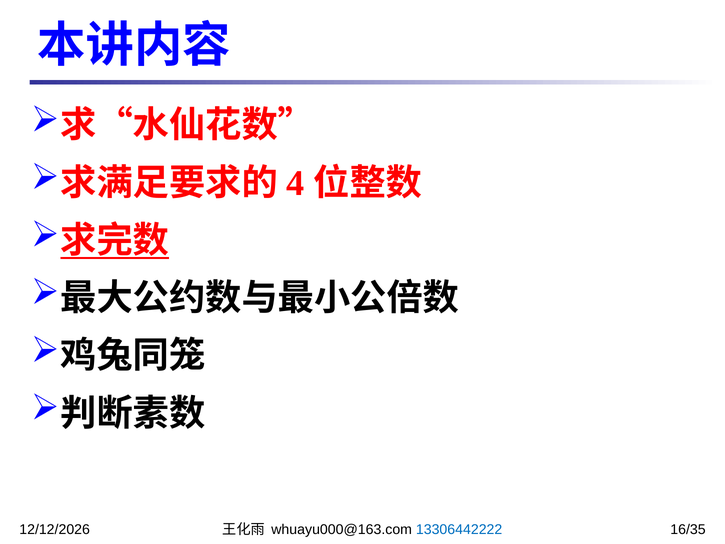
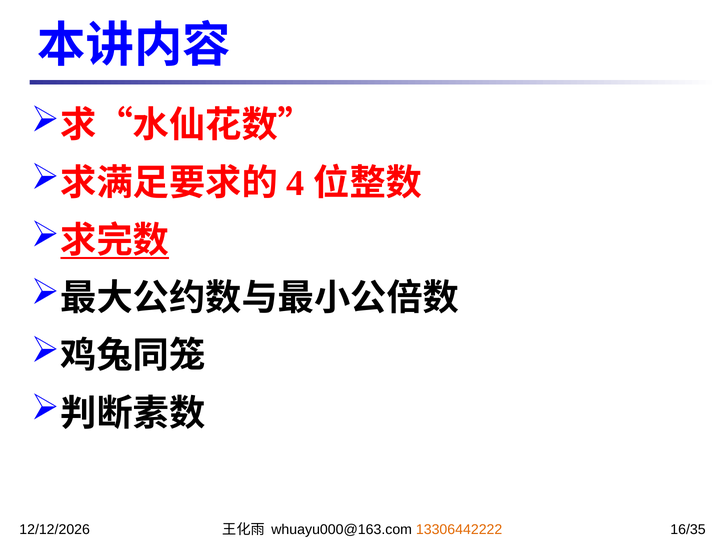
13306442222 colour: blue -> orange
